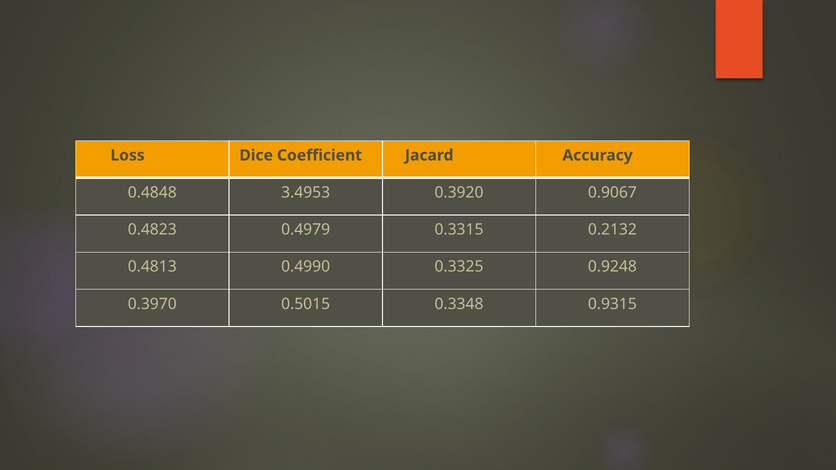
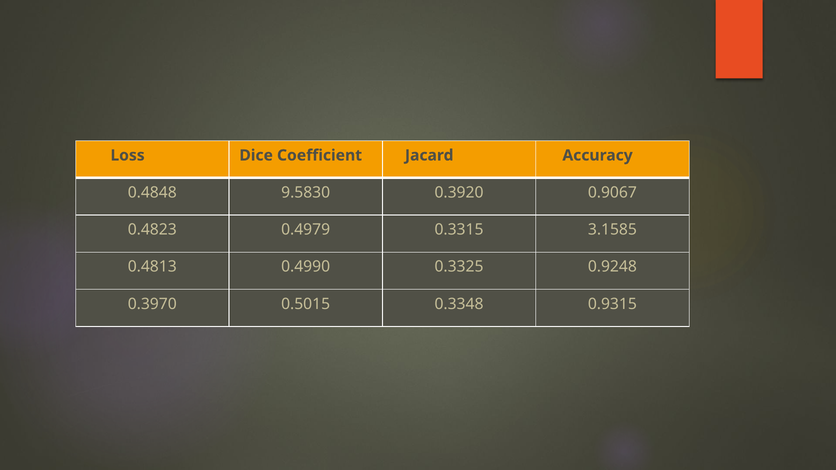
3.4953: 3.4953 -> 9.5830
0.2132: 0.2132 -> 3.1585
